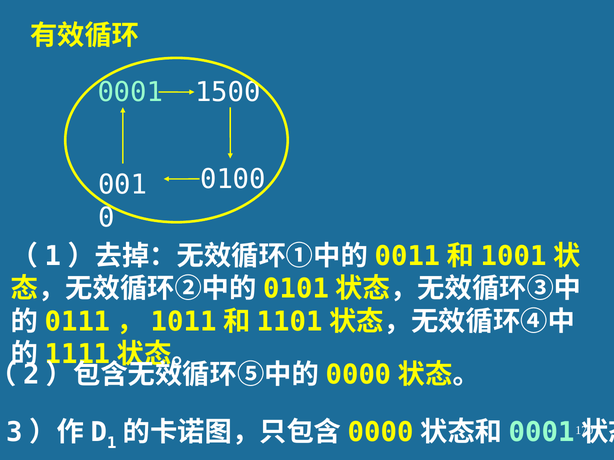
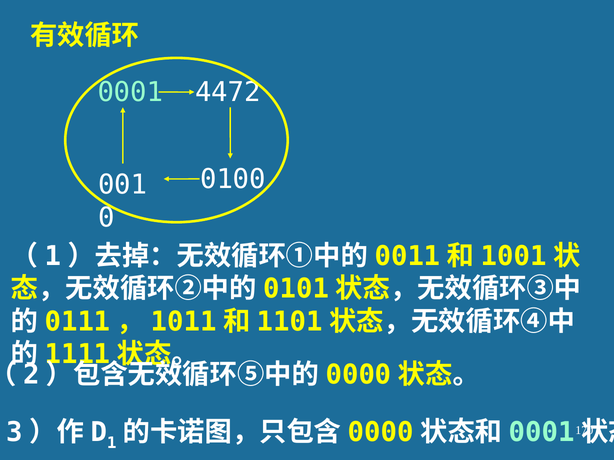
1500: 1500 -> 4472
